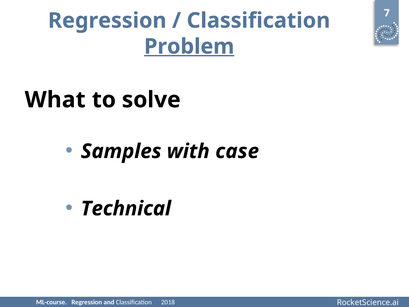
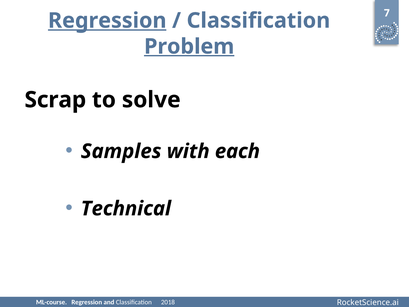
Regression at (107, 21) underline: none -> present
What: What -> Scrap
case: case -> each
